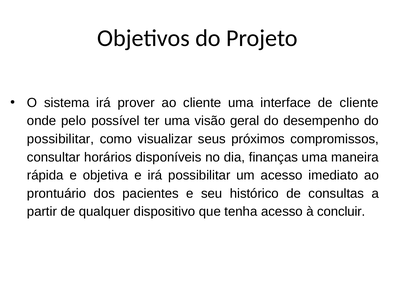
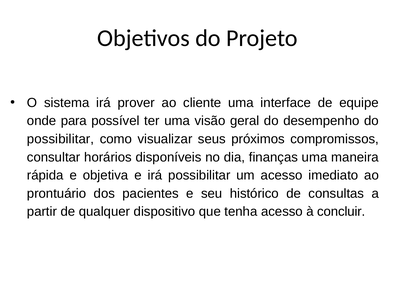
de cliente: cliente -> equipe
pelo: pelo -> para
